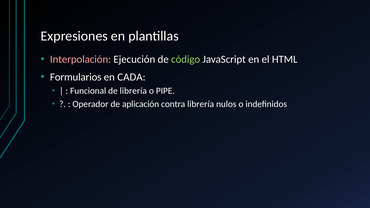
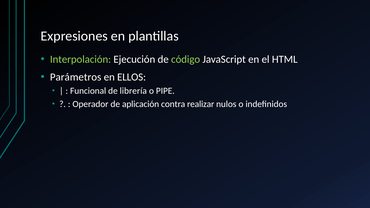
Interpolación colour: pink -> light green
Formularios: Formularios -> Parámetros
CADA: CADA -> ELLOS
contra librería: librería -> realizar
